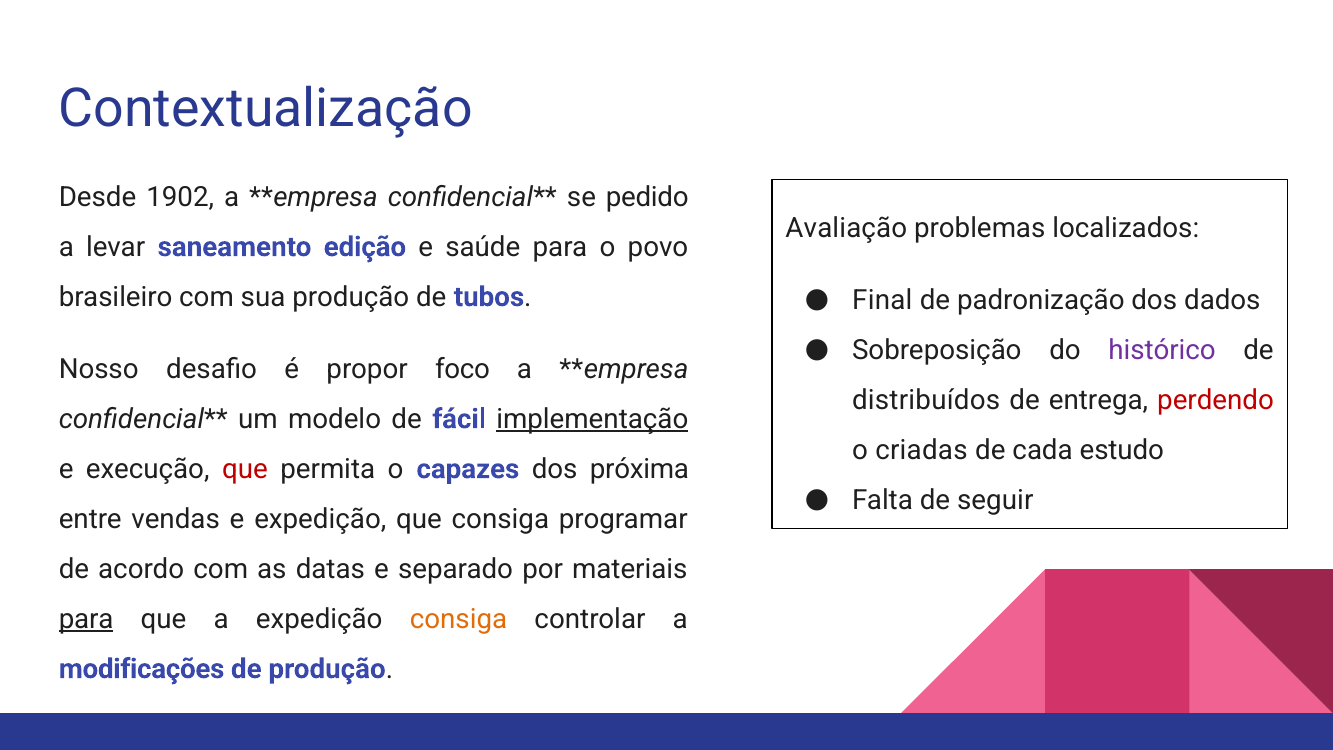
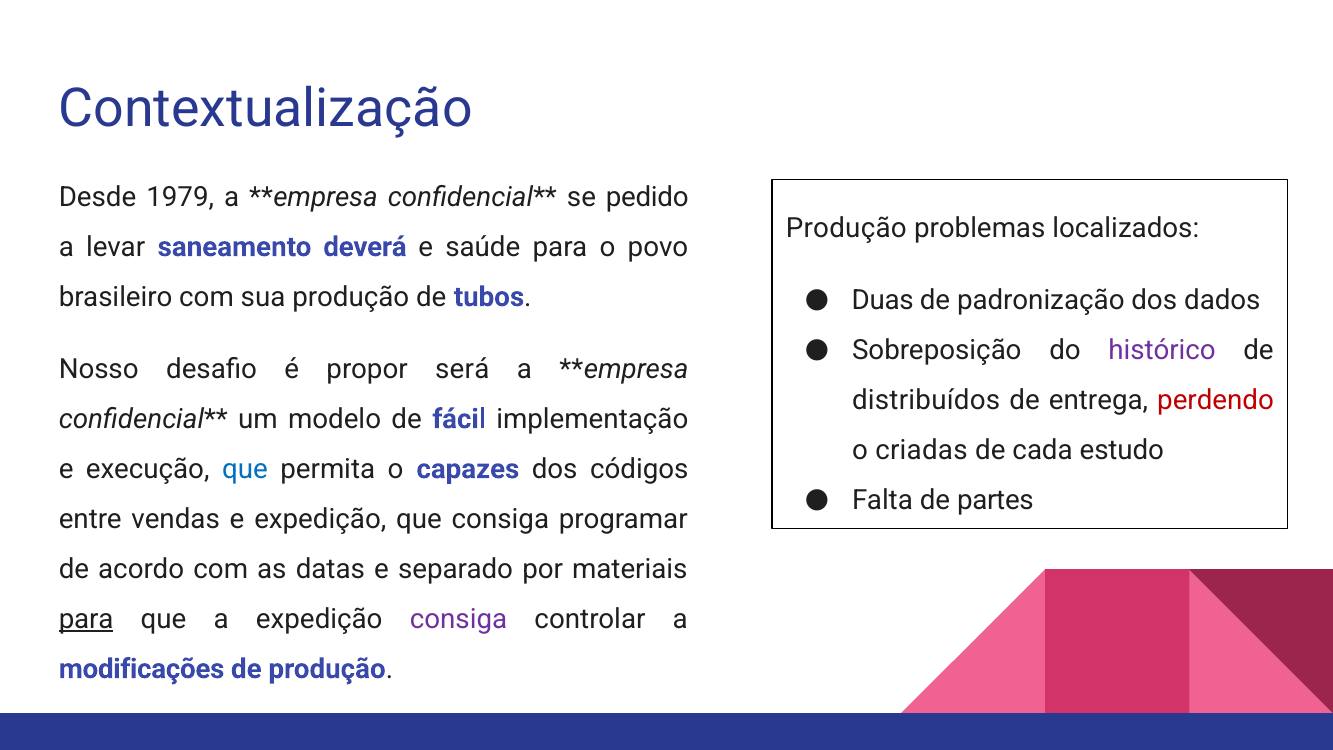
1902: 1902 -> 1979
Avaliação at (846, 228): Avaliação -> Produção
edição: edição -> deverá
Final: Final -> Duas
foco: foco -> será
implementação underline: present -> none
que at (245, 469) colour: red -> blue
próxima: próxima -> códigos
seguir: seguir -> partes
consiga at (458, 619) colour: orange -> purple
